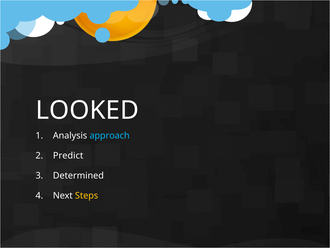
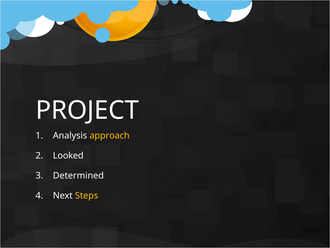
LOOKED: LOOKED -> PROJECT
approach colour: light blue -> yellow
Predict: Predict -> Looked
